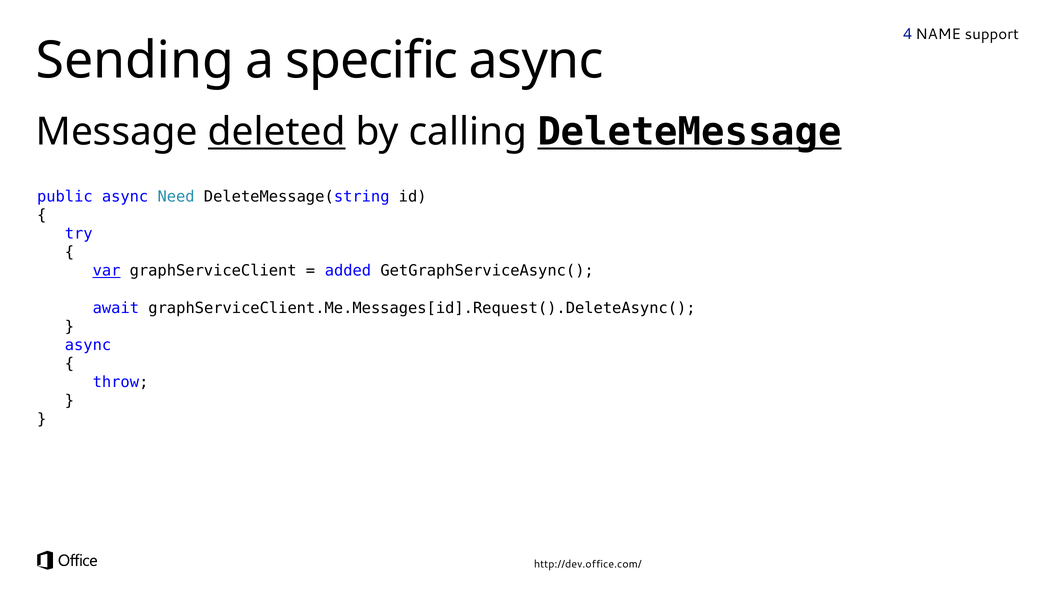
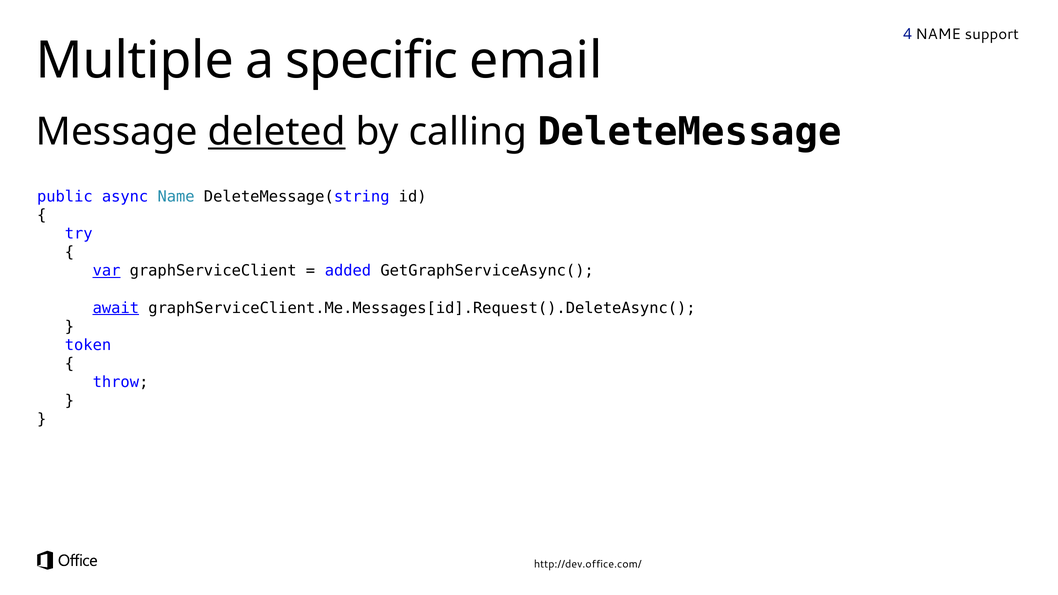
Sending: Sending -> Multiple
specific async: async -> email
DeleteMessage underline: present -> none
async Need: Need -> Name
await underline: none -> present
async at (88, 345): async -> token
